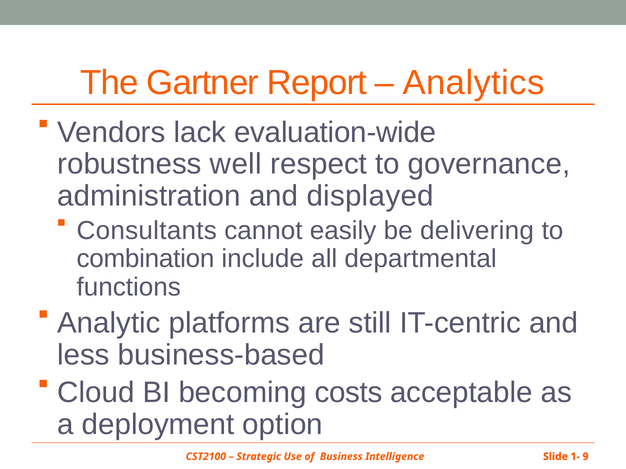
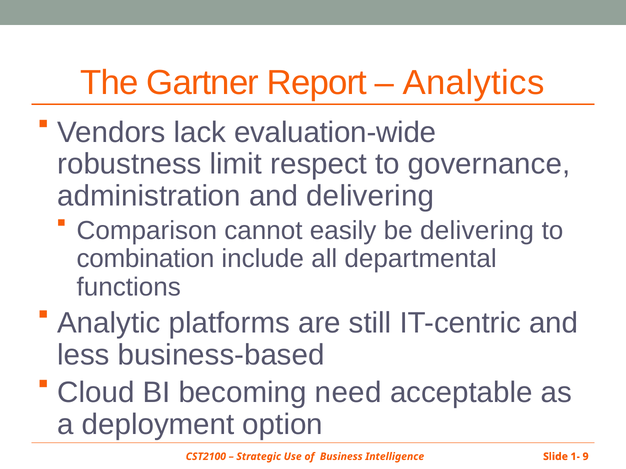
well: well -> limit
and displayed: displayed -> delivering
Consultants: Consultants -> Comparison
costs: costs -> need
